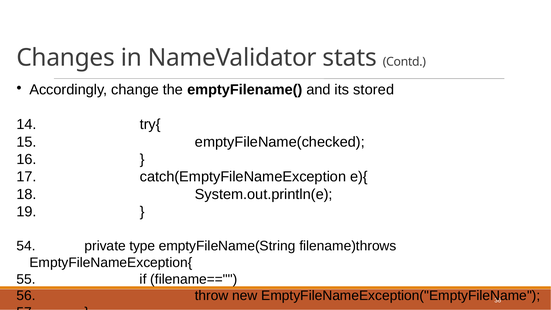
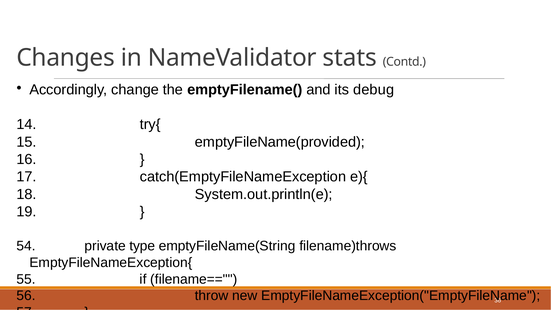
stored: stored -> debug
emptyFileName(checked: emptyFileName(checked -> emptyFileName(provided
